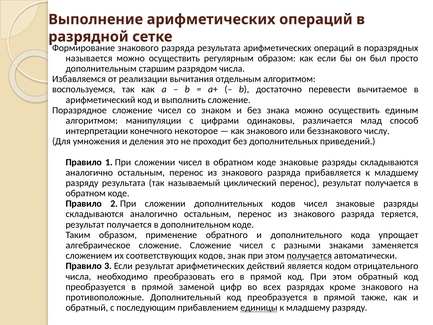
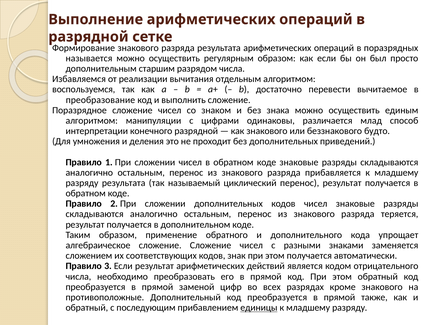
арифметический: арифметический -> преобразование
конечного некоторое: некоторое -> разрядной
числу: числу -> будто
получается at (309, 256) underline: present -> none
